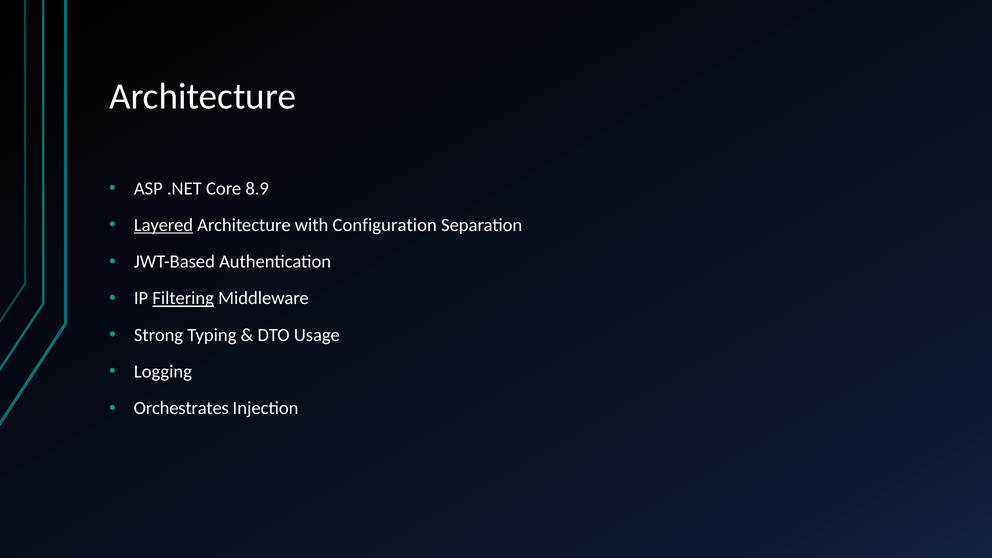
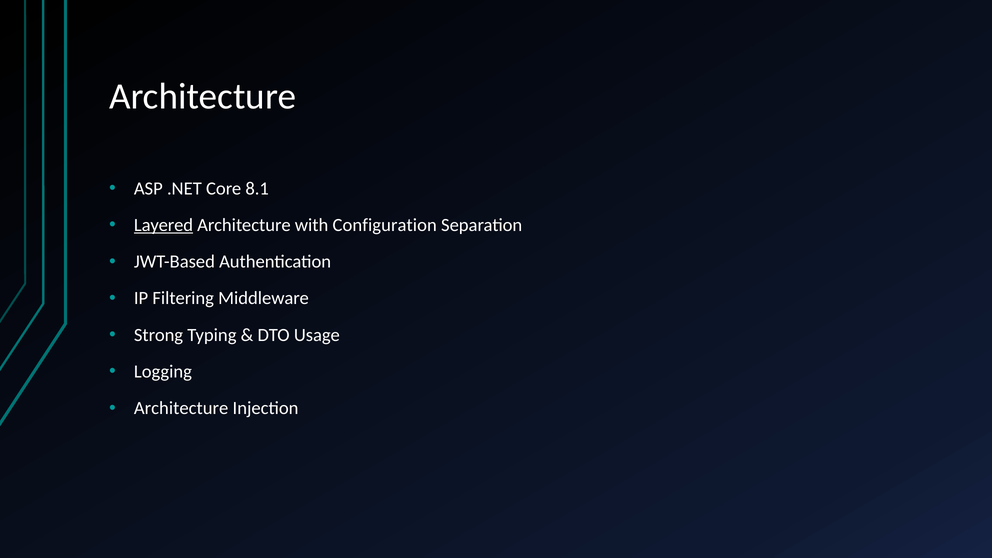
8.9: 8.9 -> 8.1
Filtering underline: present -> none
Orchestrates at (181, 408): Orchestrates -> Architecture
